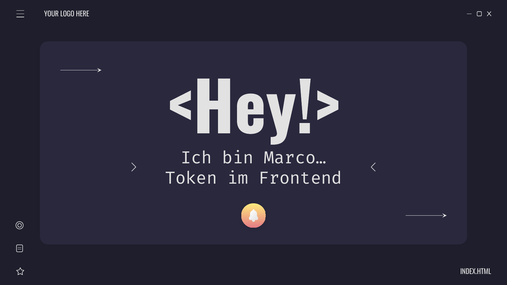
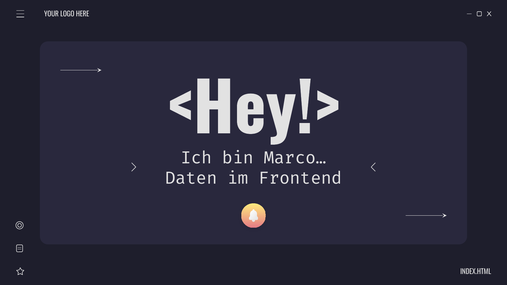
Token: Token -> Daten
